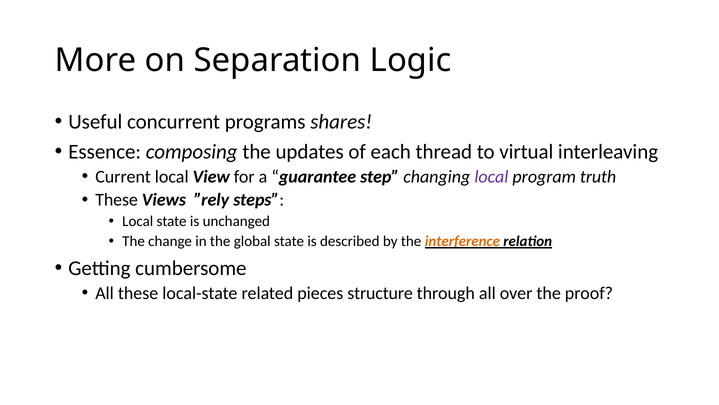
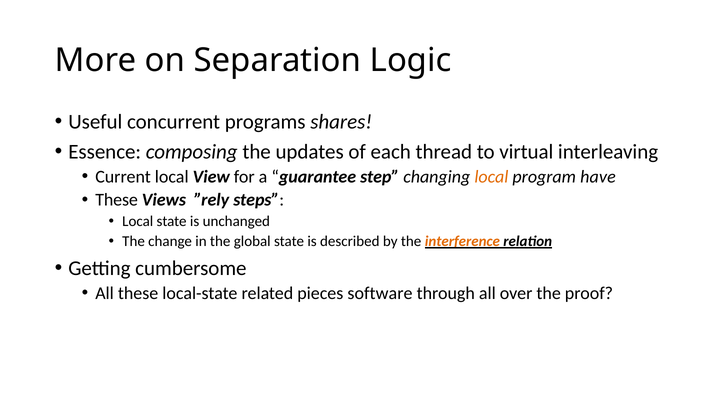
local at (491, 176) colour: purple -> orange
truth: truth -> have
structure: structure -> software
